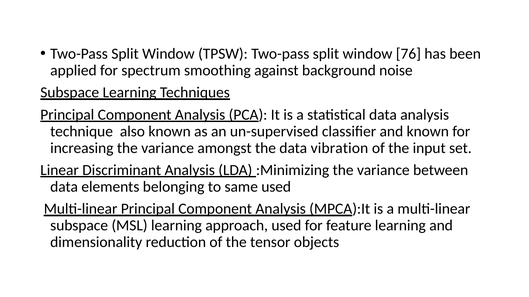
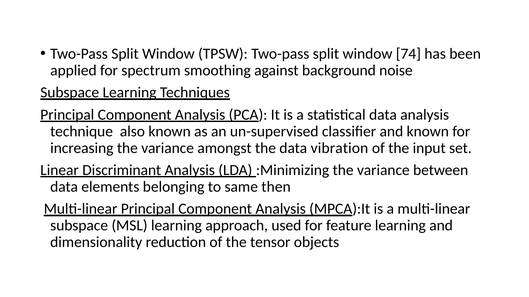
76: 76 -> 74
same used: used -> then
